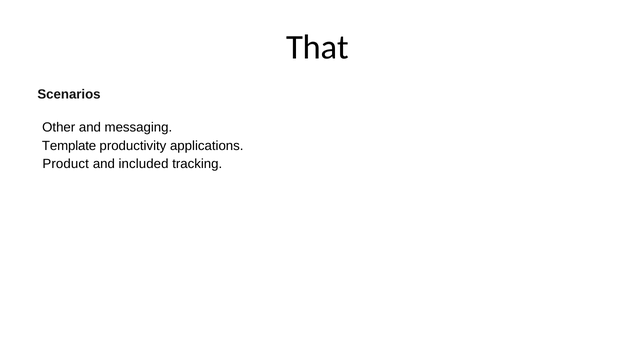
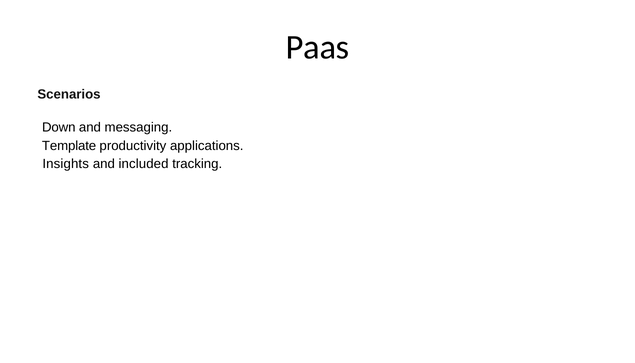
That: That -> Paas
Other: Other -> Down
Product: Product -> Insights
